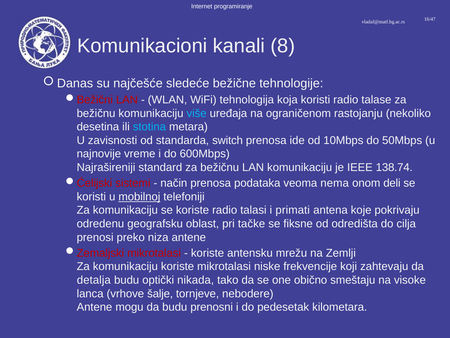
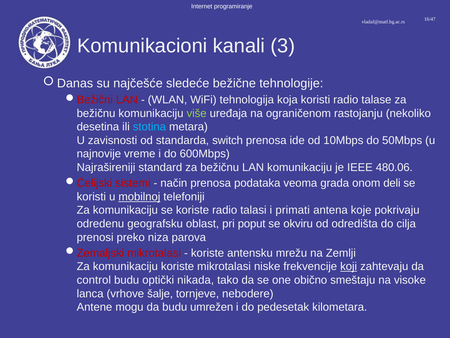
8: 8 -> 3
više colour: light blue -> light green
138.74: 138.74 -> 480.06
nema: nema -> grada
tačke: tačke -> poput
fiksne: fiksne -> okviru
niza antene: antene -> parova
koji underline: none -> present
detalja: detalja -> control
prenosni: prenosni -> umrežen
